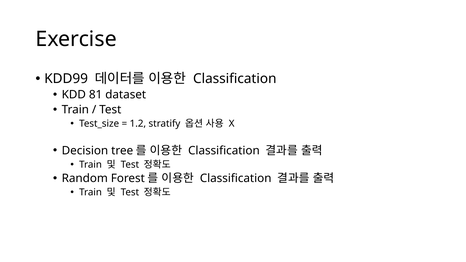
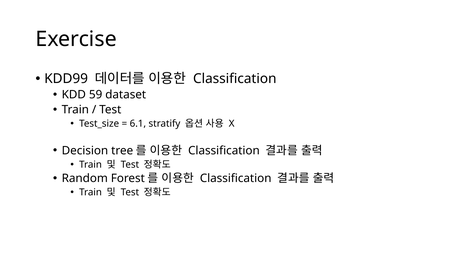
81: 81 -> 59
1.2: 1.2 -> 6.1
